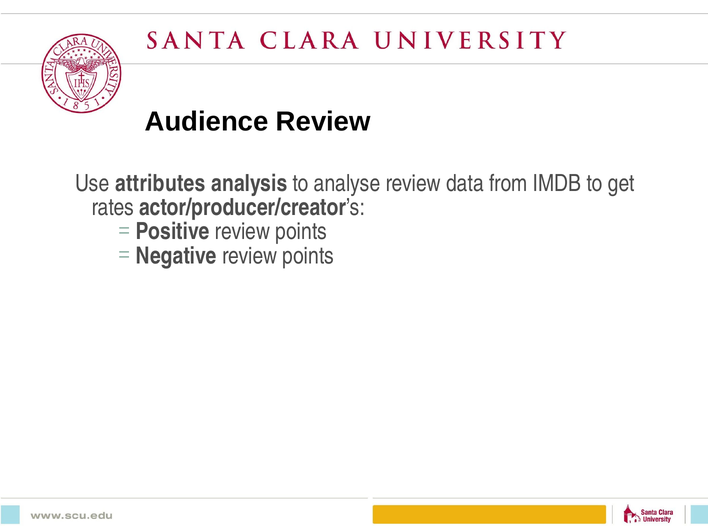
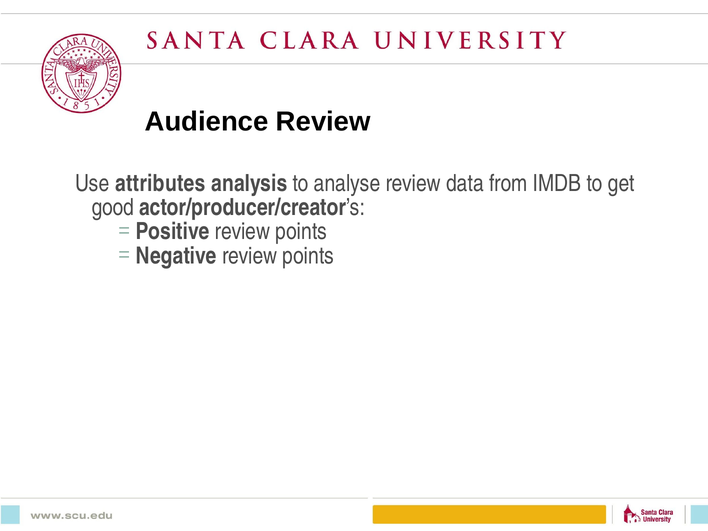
rates: rates -> good
